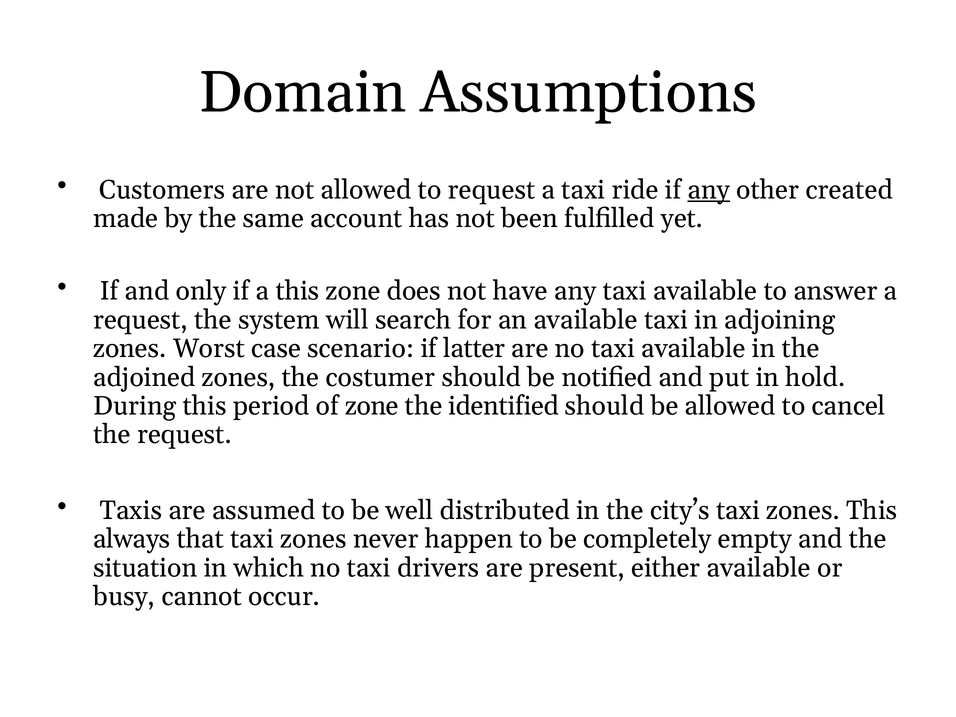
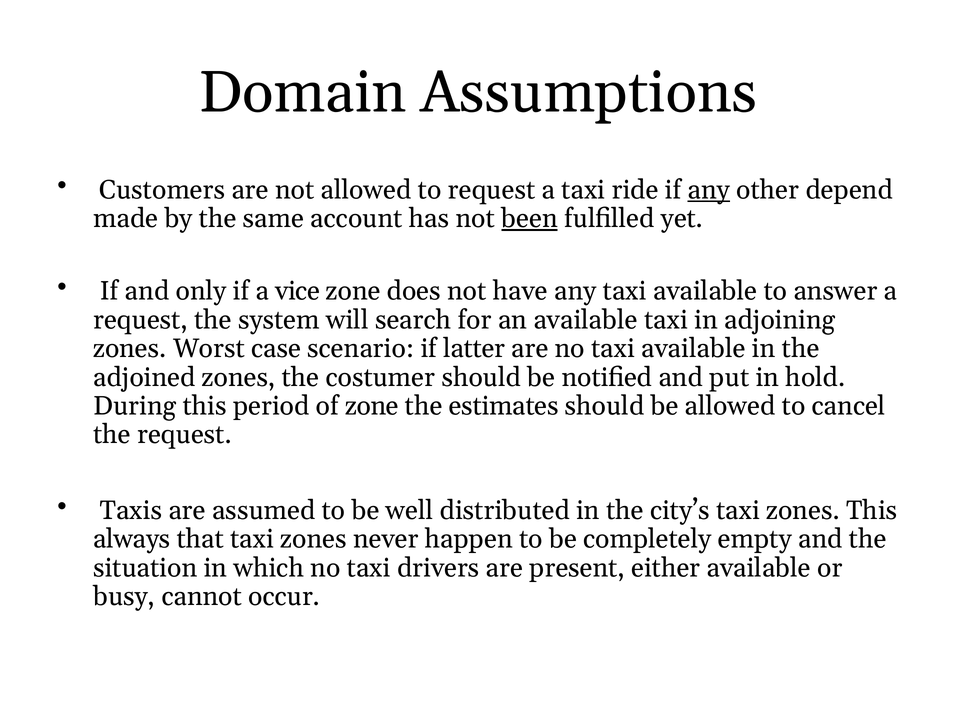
created: created -> depend
been underline: none -> present
a this: this -> vice
identified: identified -> estimates
